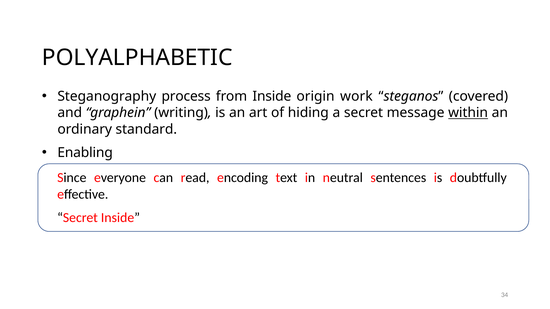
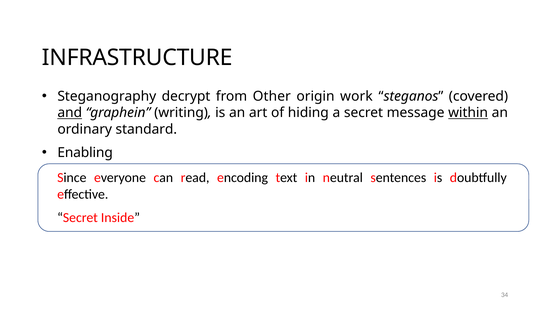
POLYALPHABETIC: POLYALPHABETIC -> INFRASTRUCTURE
process: process -> decrypt
from Inside: Inside -> Other
and underline: none -> present
